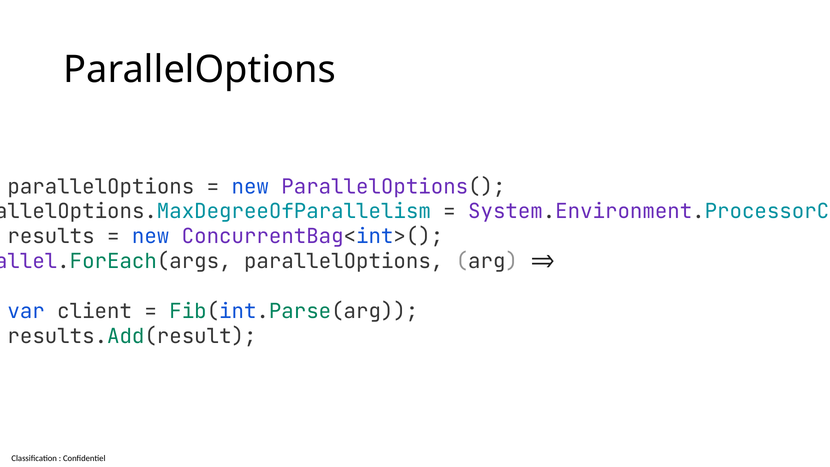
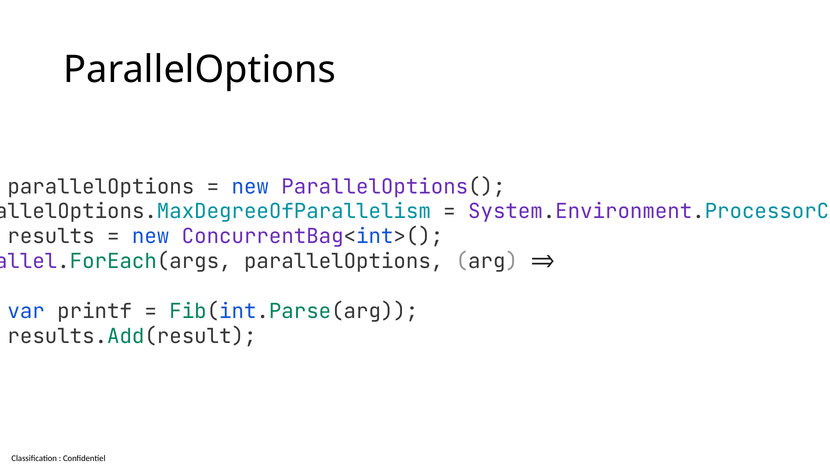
client: client -> printf
